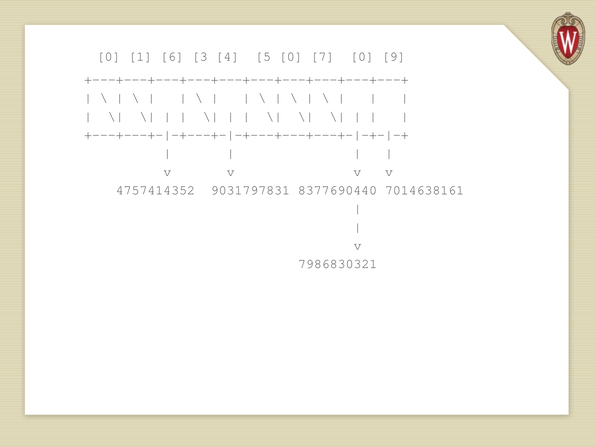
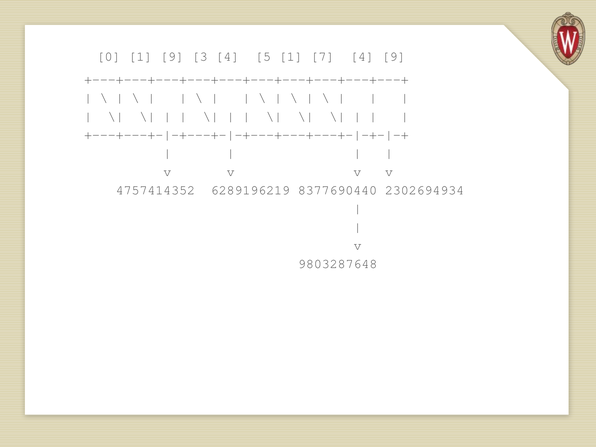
1 6: 6 -> 9
5 0: 0 -> 1
7 0: 0 -> 4
9031797831: 9031797831 -> 6289196219
7014638161: 7014638161 -> 2302694934
7986830321: 7986830321 -> 9803287648
